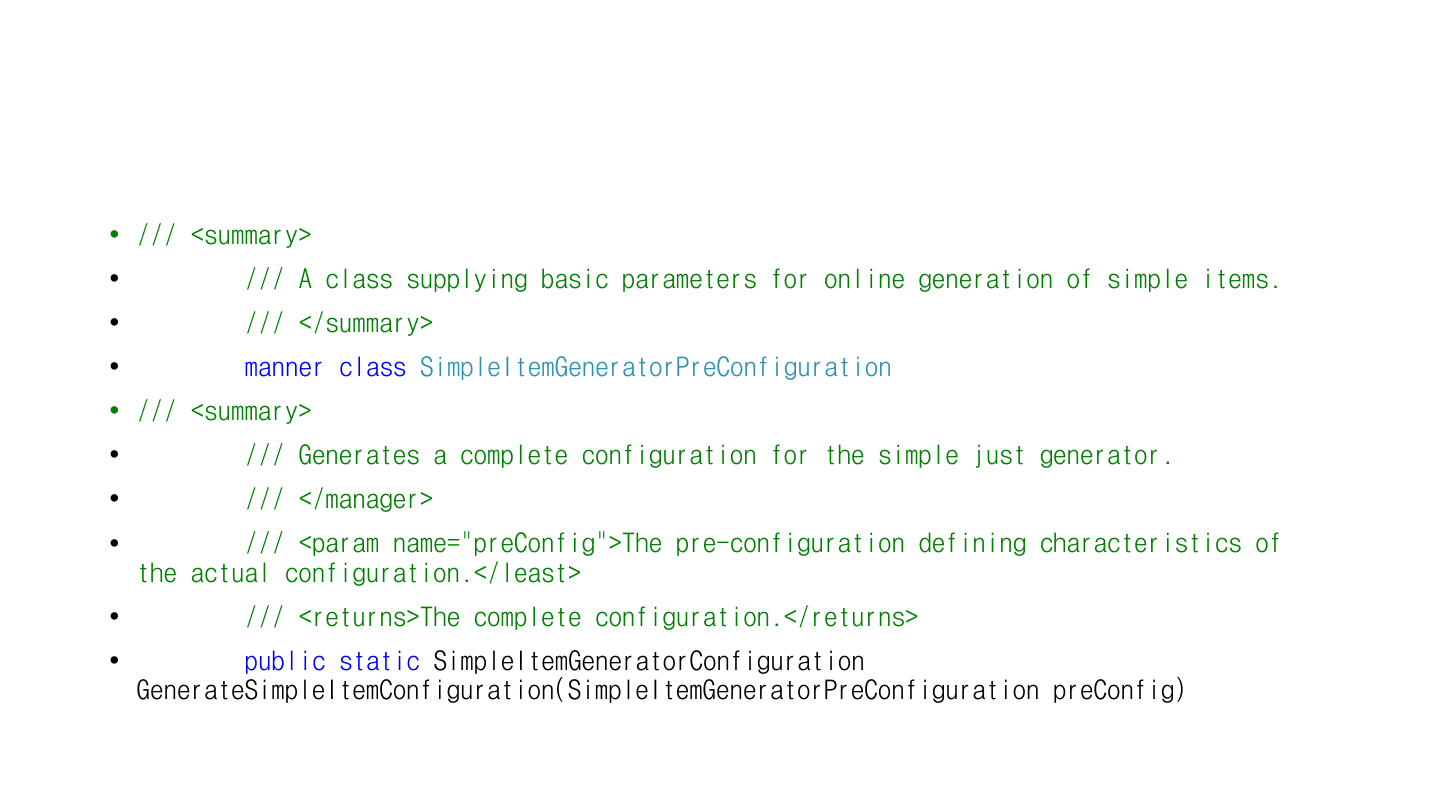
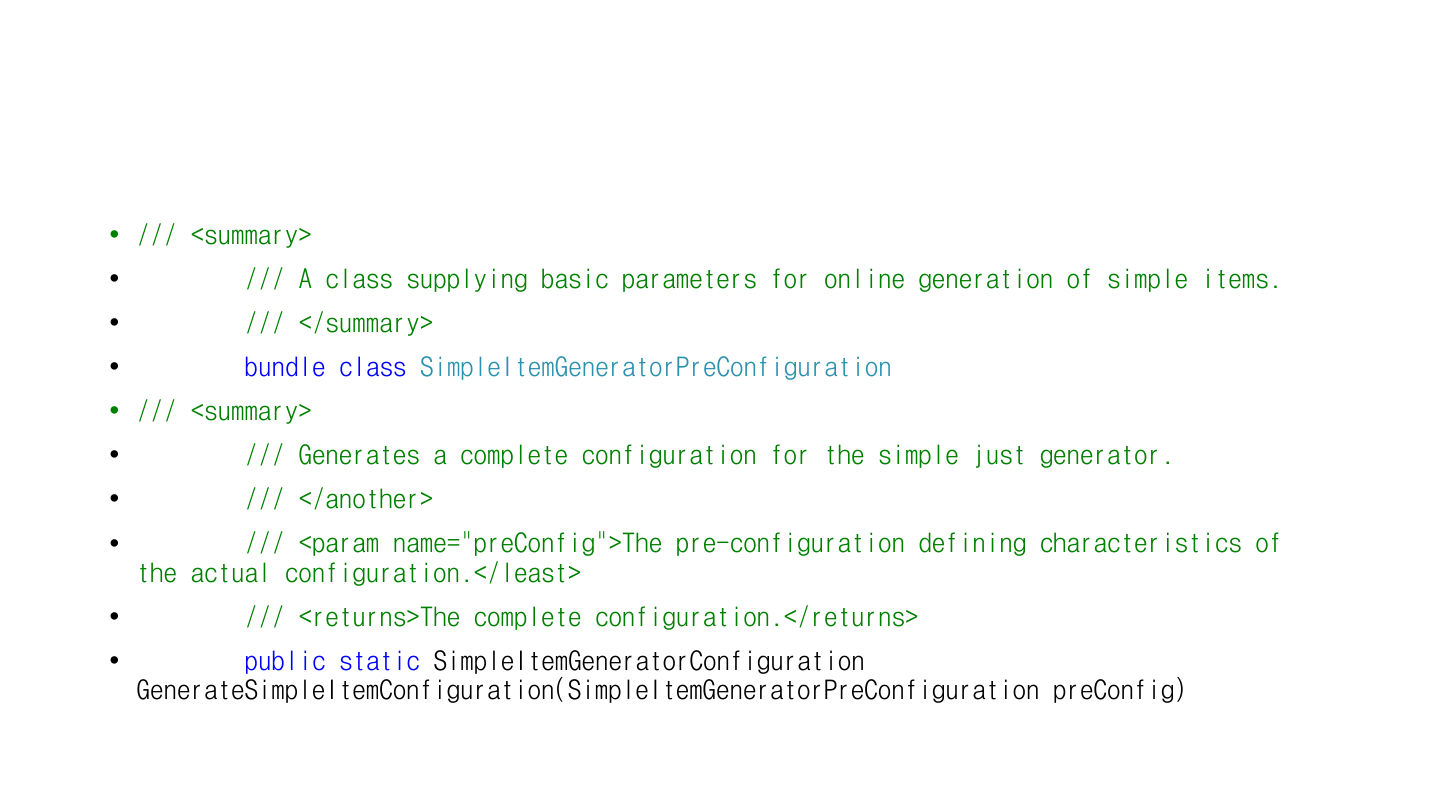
manner: manner -> bundle
</manager>: </manager> -> </another>
